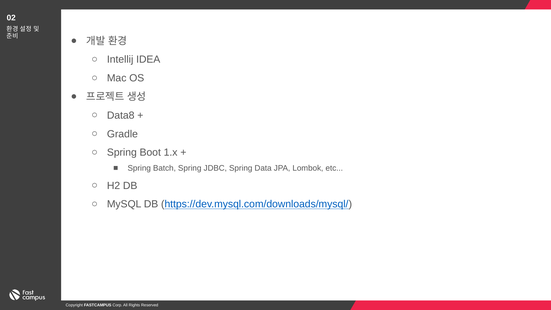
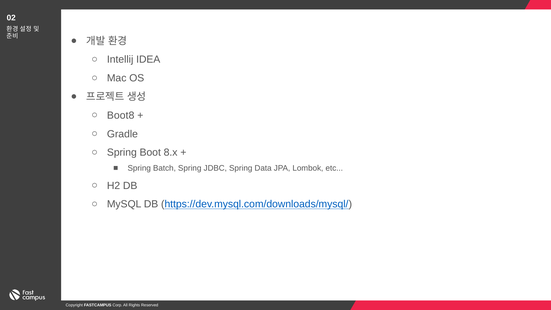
Data8: Data8 -> Boot8
1.x: 1.x -> 8.x
